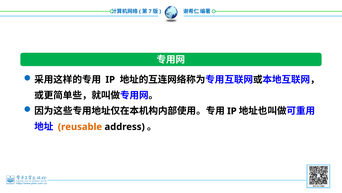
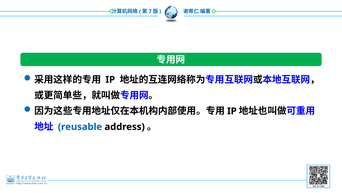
reusable colour: orange -> blue
